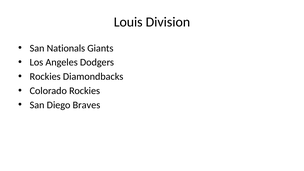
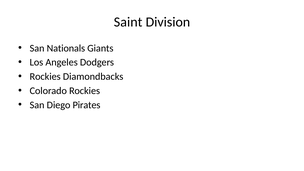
Louis: Louis -> Saint
Braves: Braves -> Pirates
